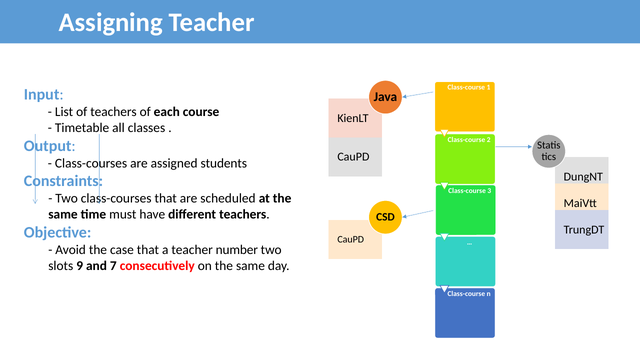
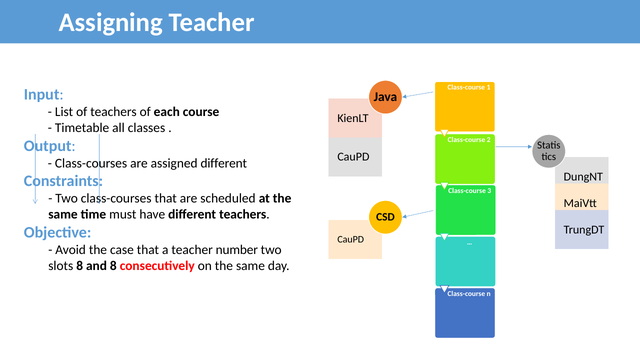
assigned students: students -> different
slots 9: 9 -> 8
and 7: 7 -> 8
